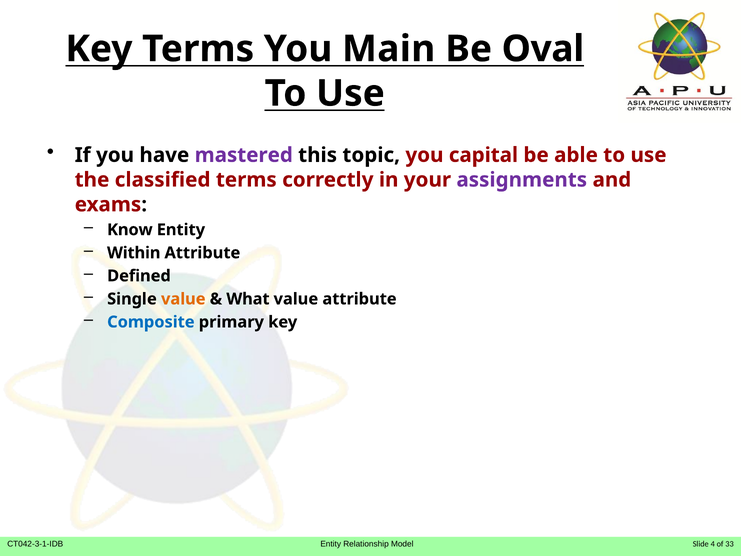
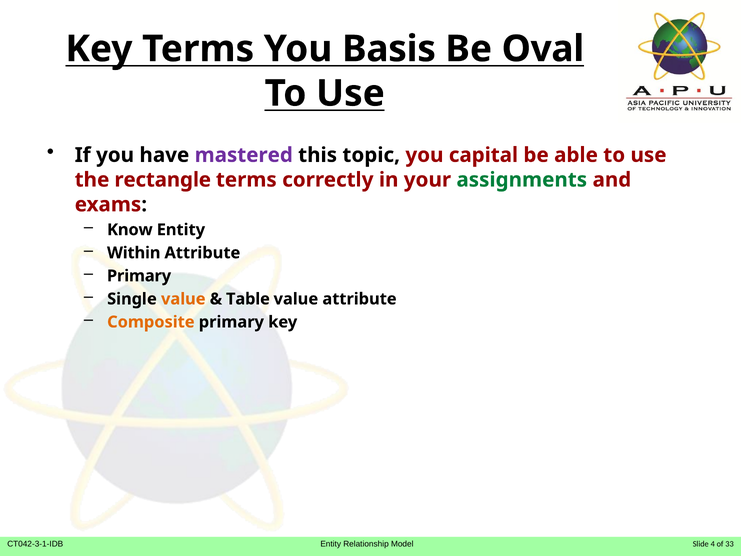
Main: Main -> Basis
classified: classified -> rectangle
assignments colour: purple -> green
Defined at (139, 276): Defined -> Primary
What: What -> Table
Composite colour: blue -> orange
